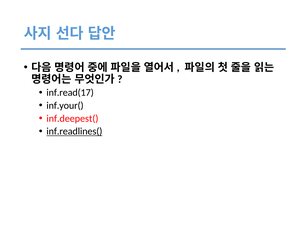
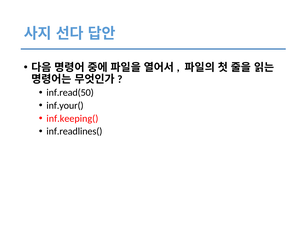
inf.read(17: inf.read(17 -> inf.read(50
inf.deepest(: inf.deepest( -> inf.keeping(
inf.readlines( underline: present -> none
